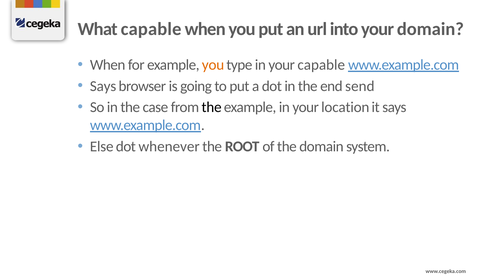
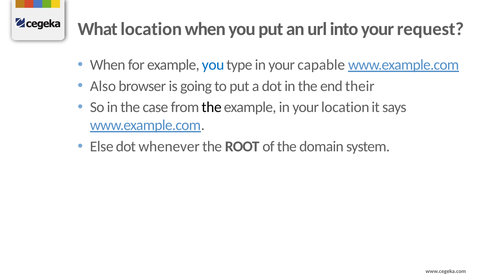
What capable: capable -> location
your domain: domain -> request
you at (213, 65) colour: orange -> blue
Says at (103, 86): Says -> Also
send: send -> their
